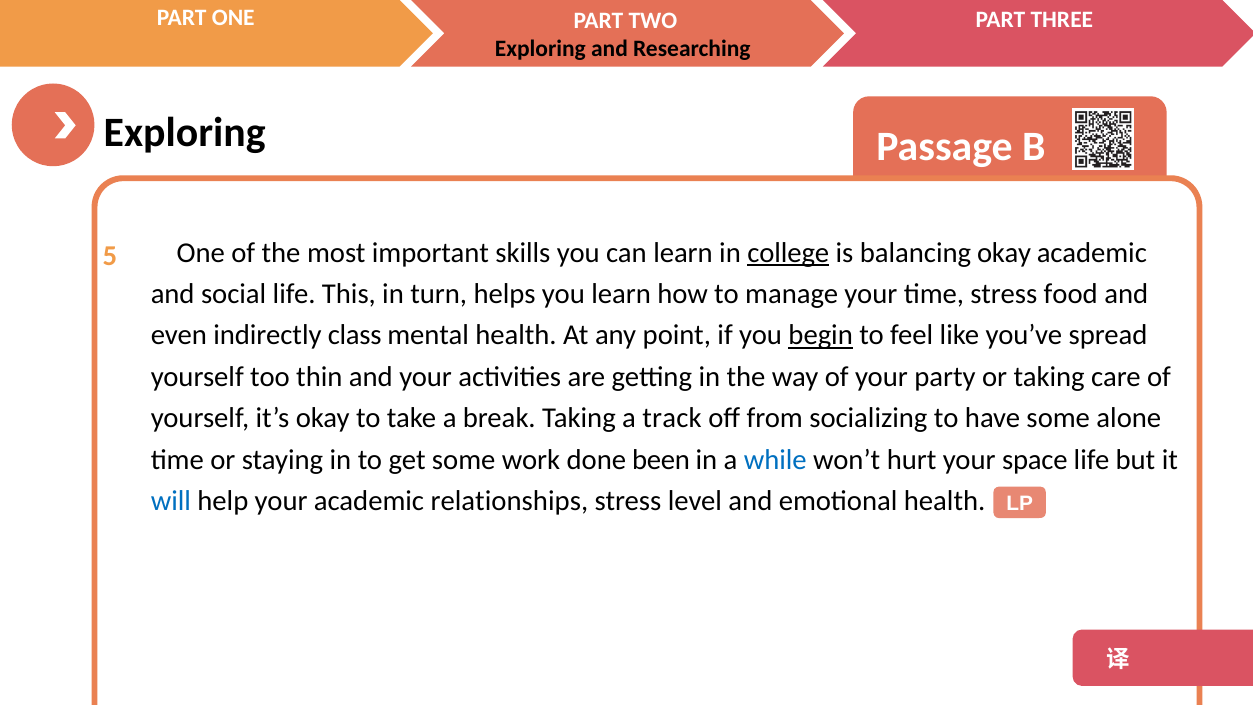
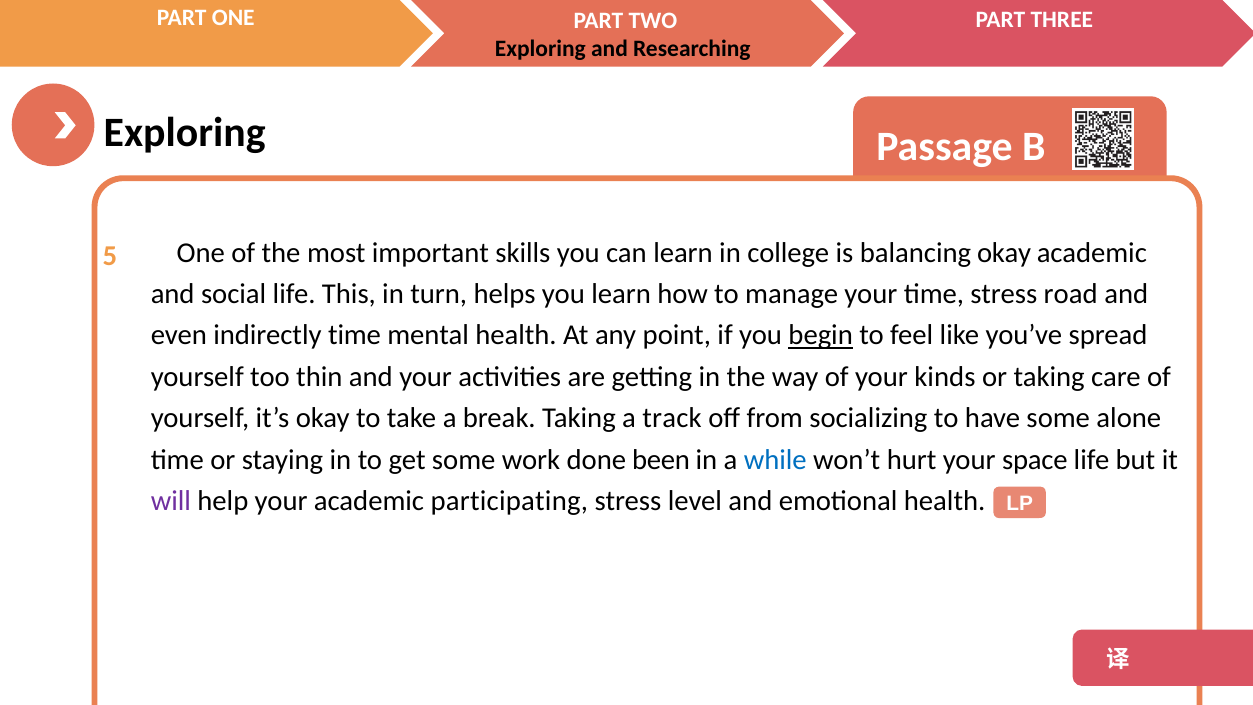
college underline: present -> none
food: food -> road
indirectly class: class -> time
party: party -> kinds
will colour: blue -> purple
relationships: relationships -> participating
